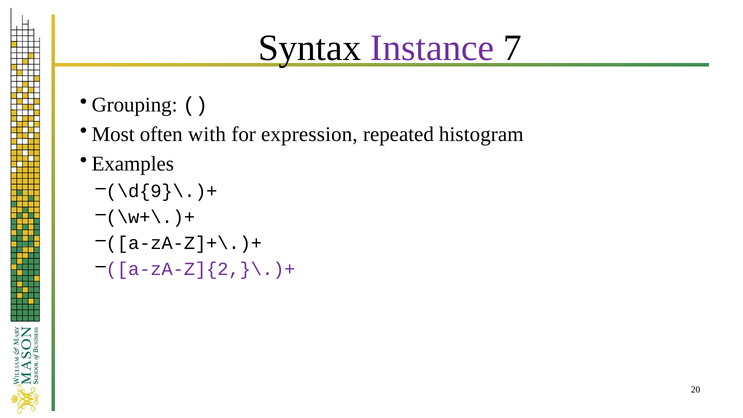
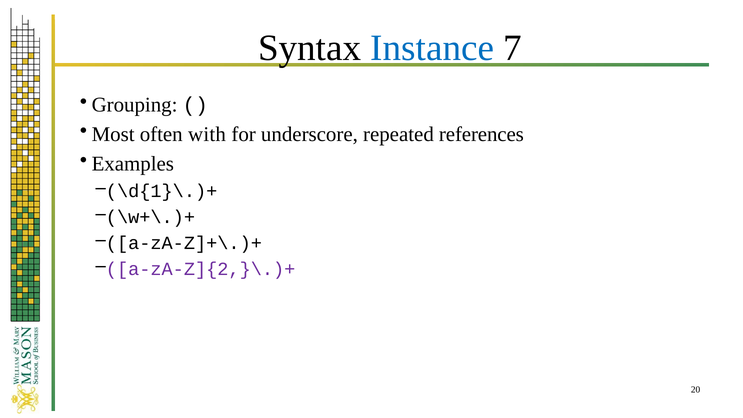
Instance colour: purple -> blue
expression: expression -> underscore
histogram: histogram -> references
\d{9}\.)+: \d{9}\.)+ -> \d{1}\.)+
